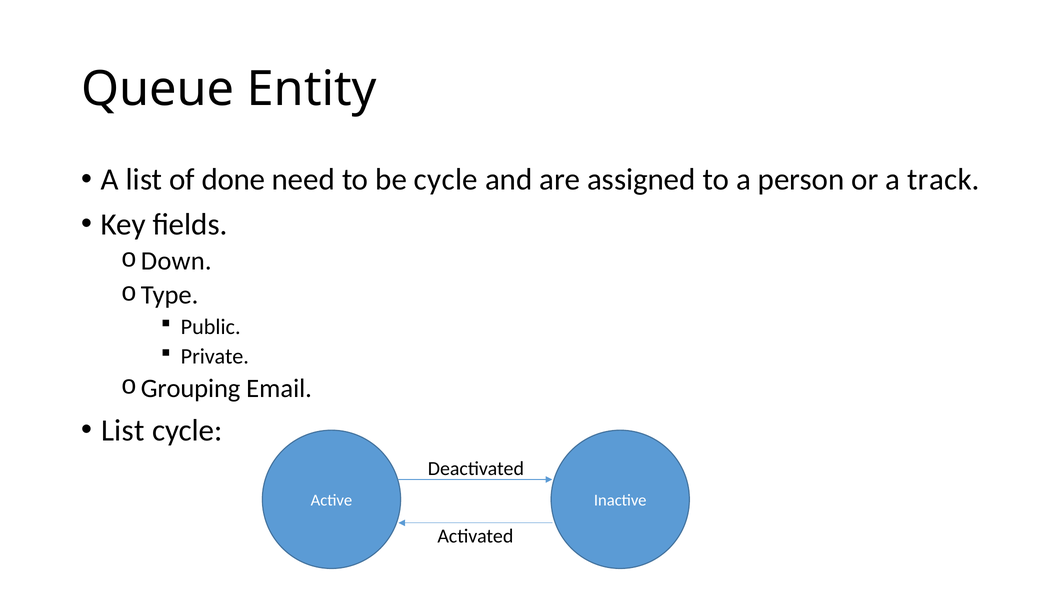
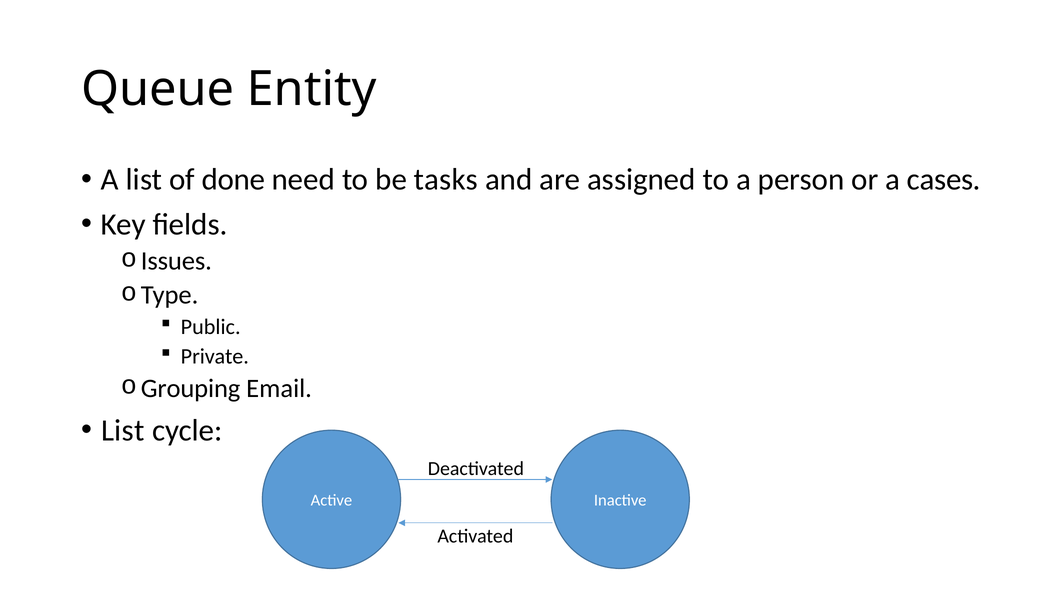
be cycle: cycle -> tasks
track: track -> cases
Down: Down -> Issues
